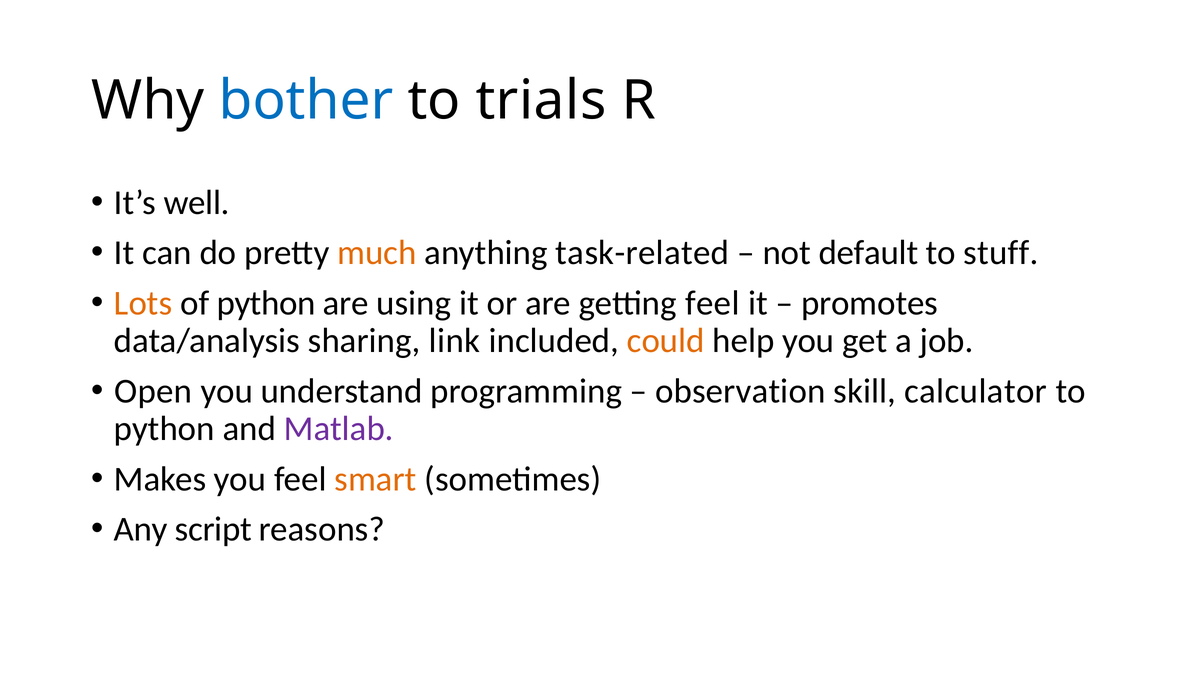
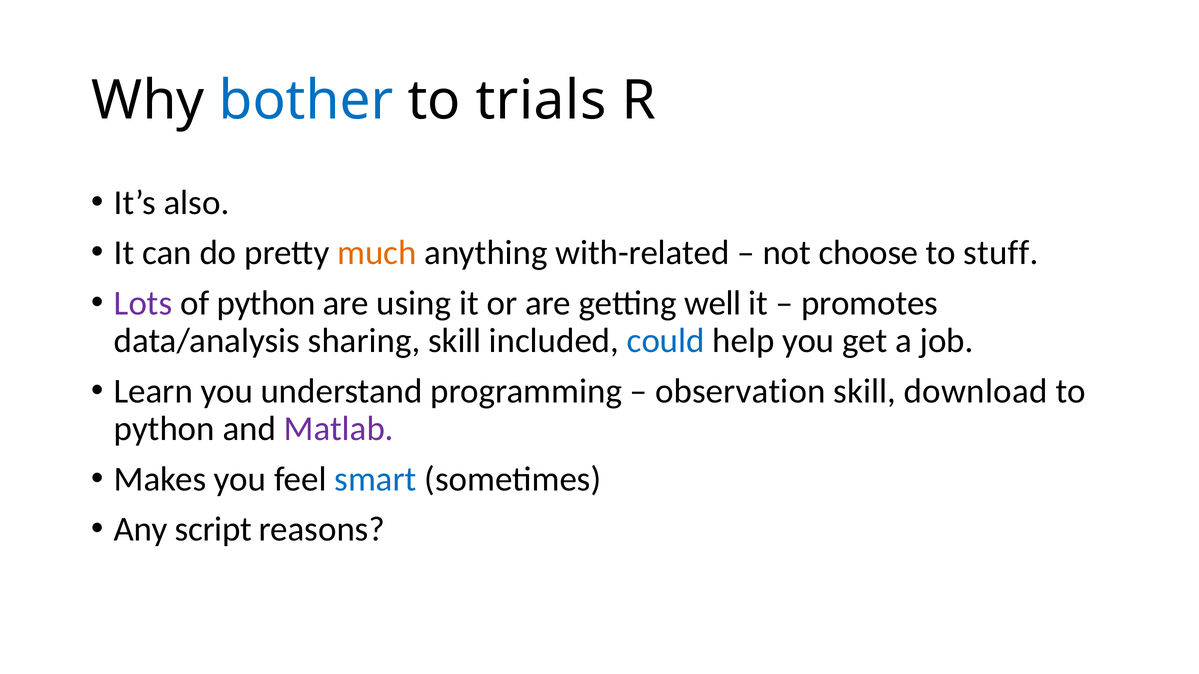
well: well -> also
task-related: task-related -> with-related
default: default -> choose
Lots colour: orange -> purple
getting feel: feel -> well
sharing link: link -> skill
could colour: orange -> blue
Open: Open -> Learn
calculator: calculator -> download
smart colour: orange -> blue
